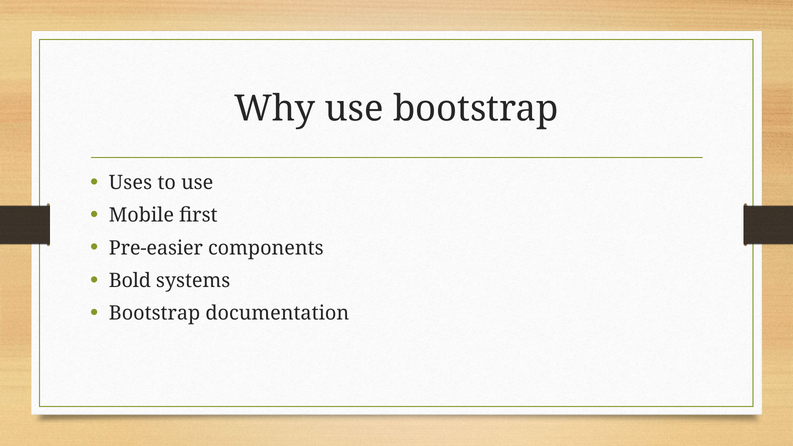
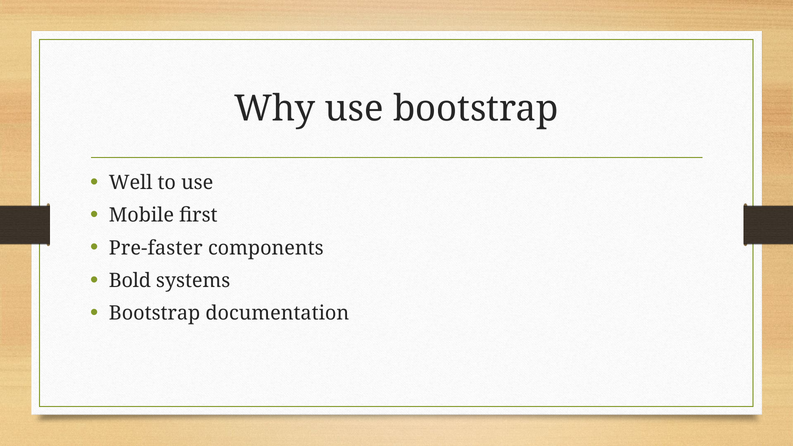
Uses: Uses -> Well
Pre-easier: Pre-easier -> Pre-faster
